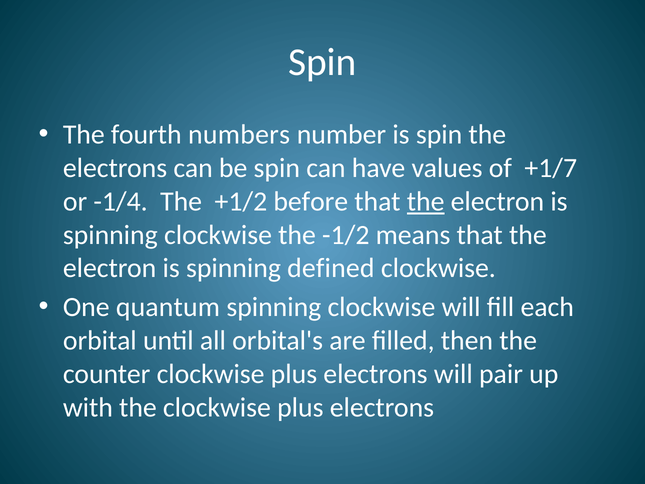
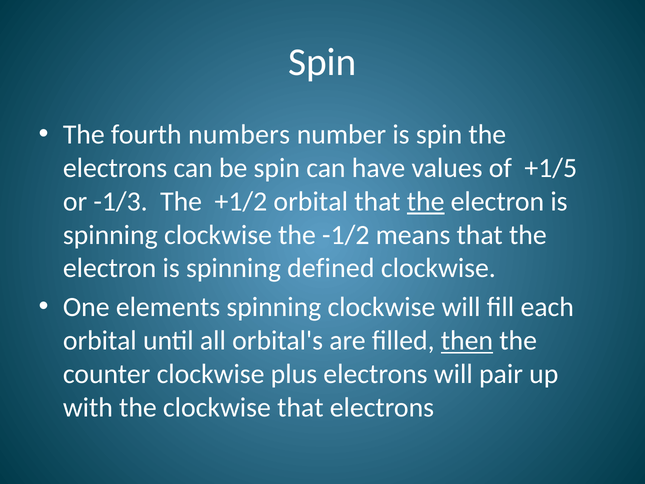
+1/7: +1/7 -> +1/5
-1/4: -1/4 -> -1/3
+1/2 before: before -> orbital
quantum: quantum -> elements
then underline: none -> present
the clockwise plus: plus -> that
